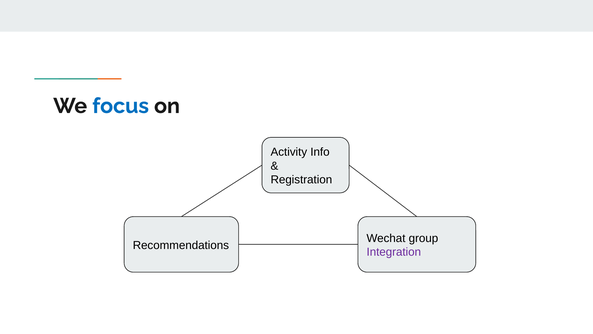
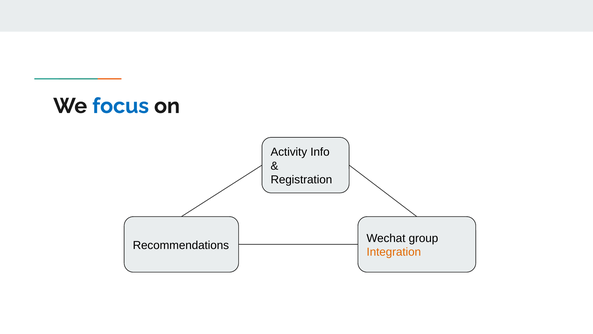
Integration colour: purple -> orange
